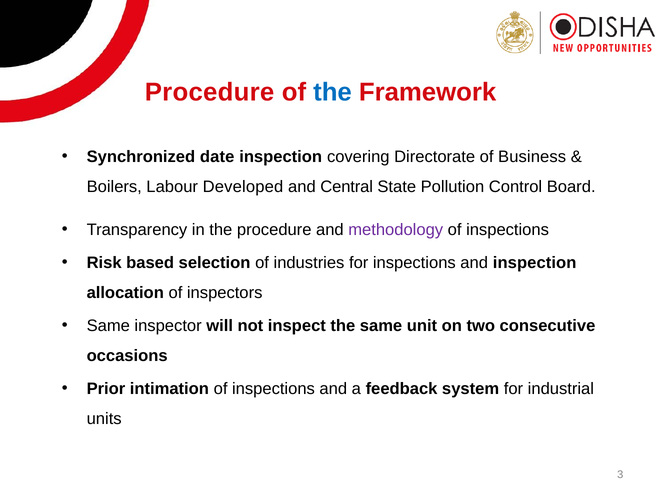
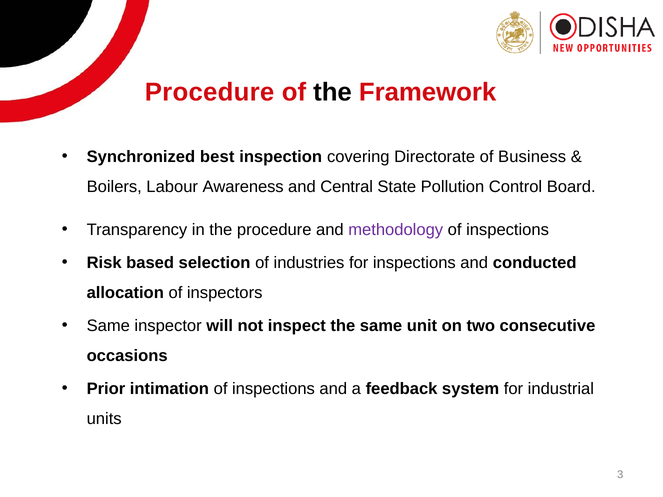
the at (333, 92) colour: blue -> black
date: date -> best
Developed: Developed -> Awareness
and inspection: inspection -> conducted
